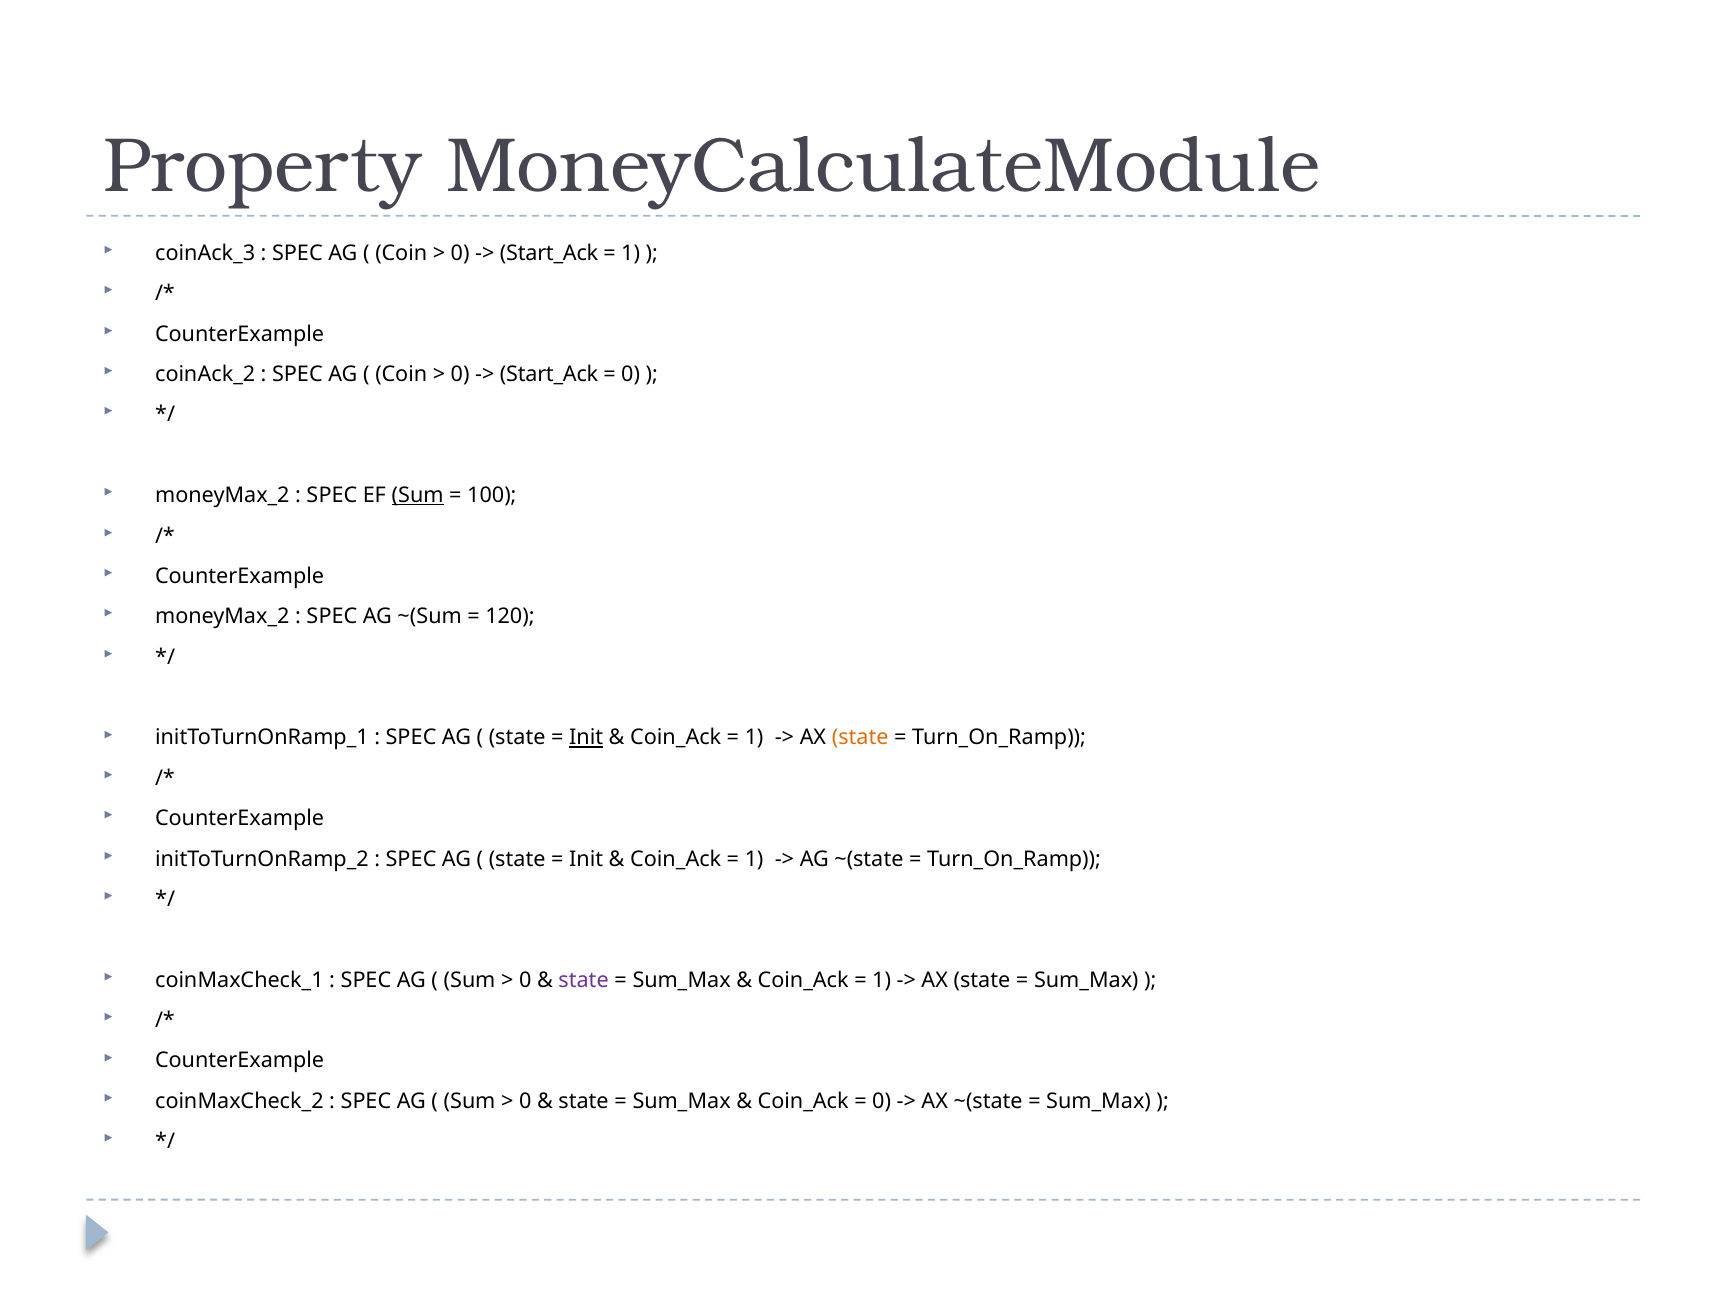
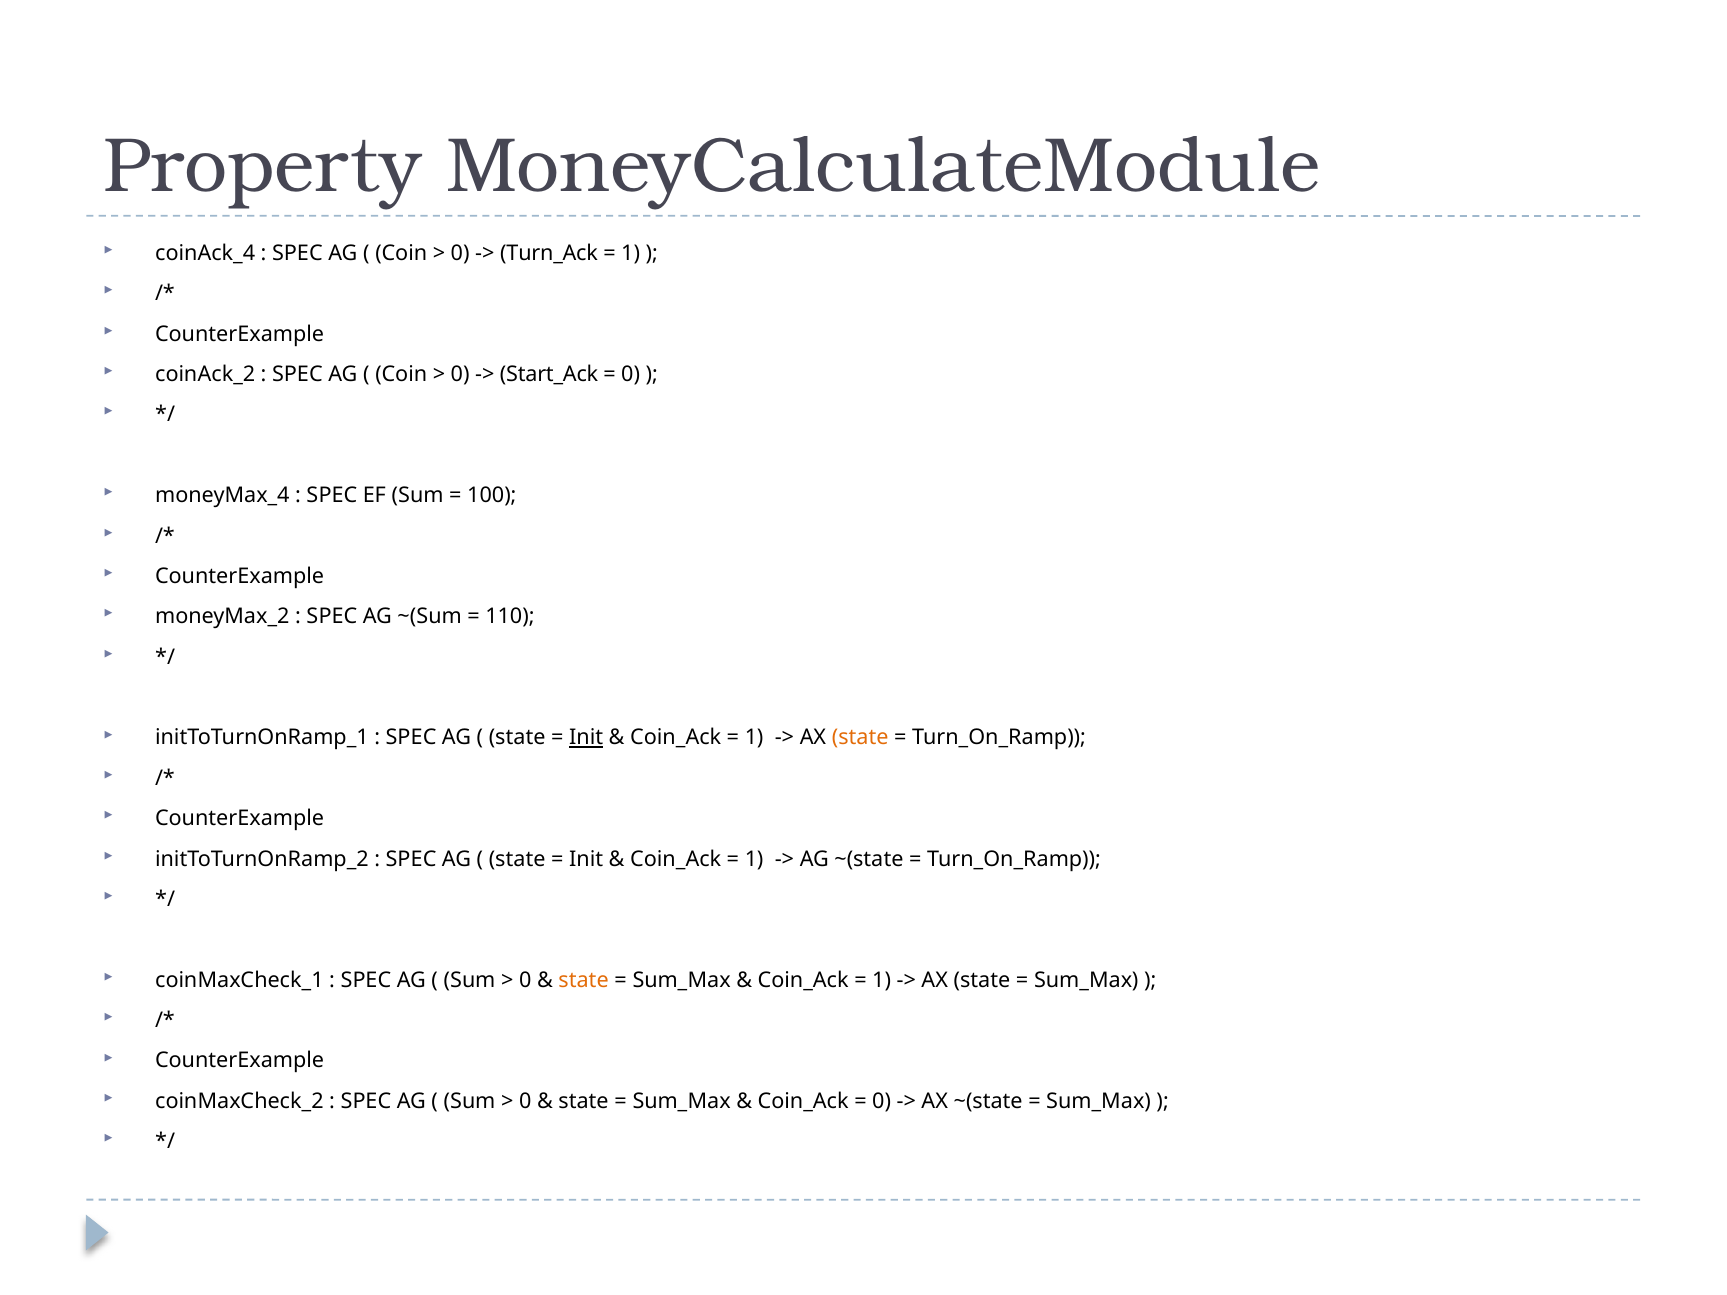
coinAck_3: coinAck_3 -> coinAck_4
Start_Ack at (549, 253): Start_Ack -> Turn_Ack
moneyMax_2 at (222, 496): moneyMax_2 -> moneyMax_4
Sum at (418, 496) underline: present -> none
120: 120 -> 110
state at (584, 980) colour: purple -> orange
